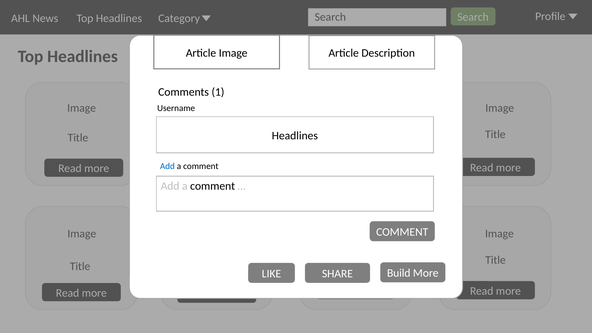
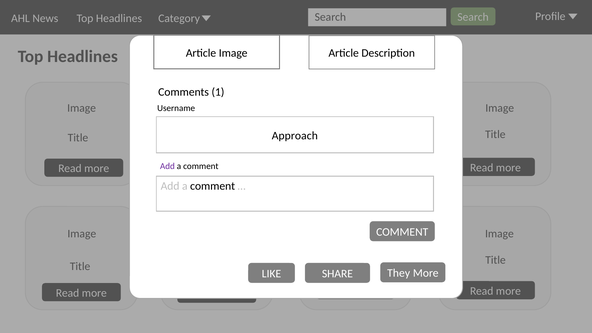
Headlines at (295, 136): Headlines -> Approach
Add at (167, 166) colour: blue -> purple
Build: Build -> They
